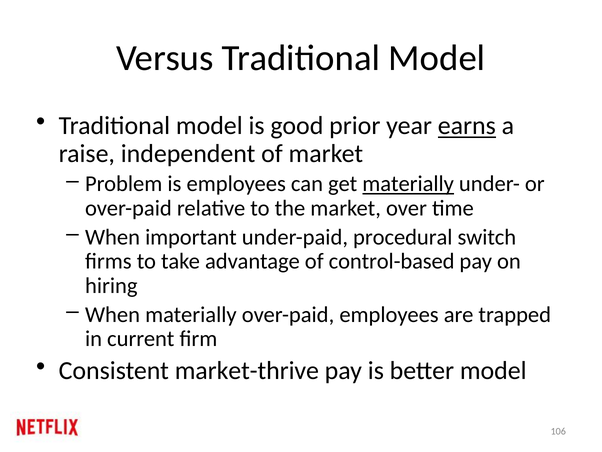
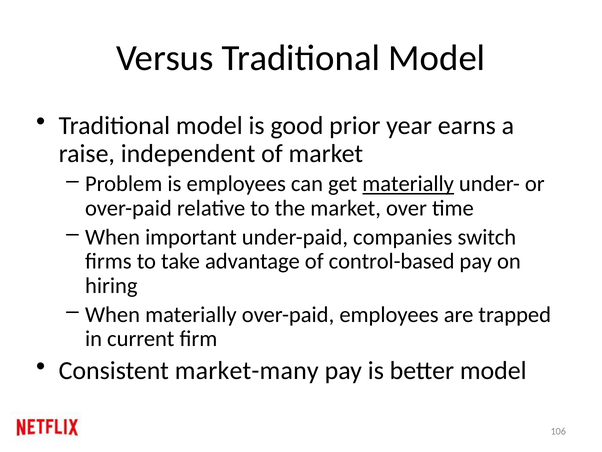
earns underline: present -> none
procedural: procedural -> companies
market-thrive: market-thrive -> market-many
